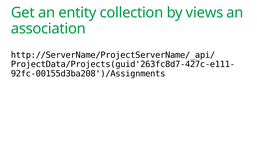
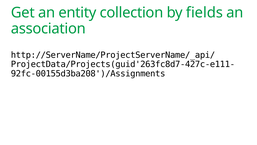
views: views -> fields
